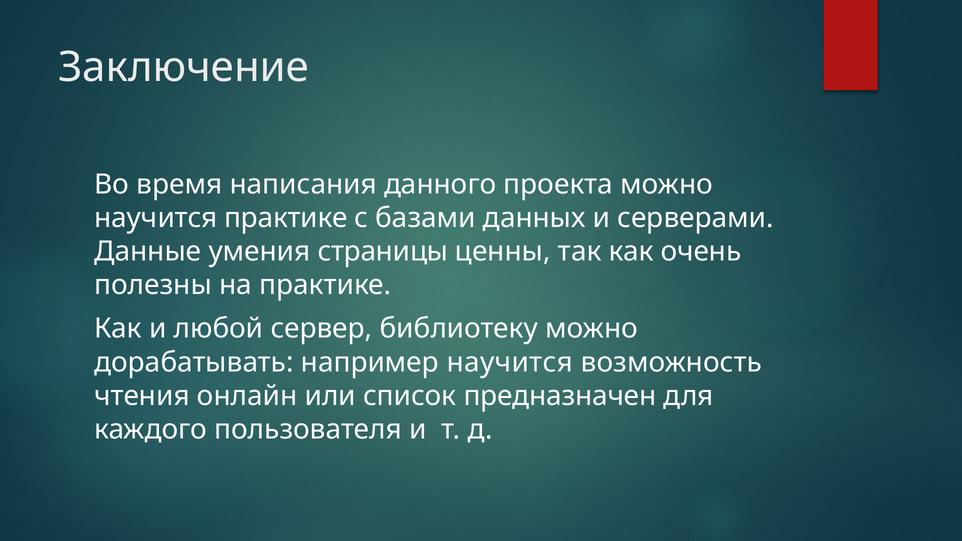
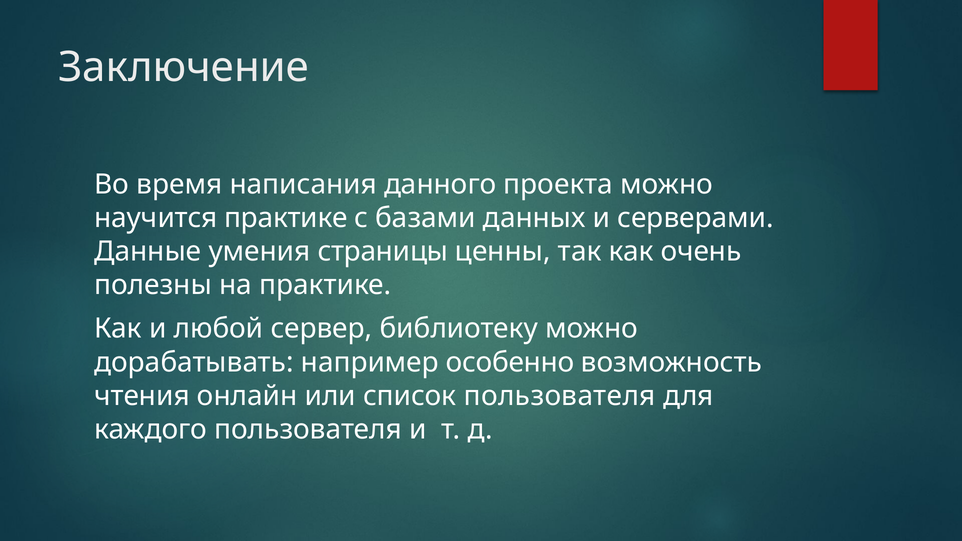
например научится: научится -> особенно
список предназначен: предназначен -> пользователя
